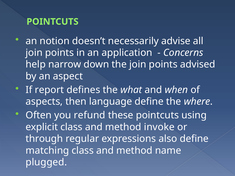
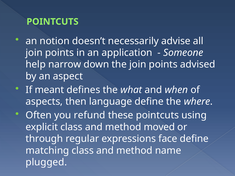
Concerns: Concerns -> Someone
report: report -> meant
invoke: invoke -> moved
also: also -> face
